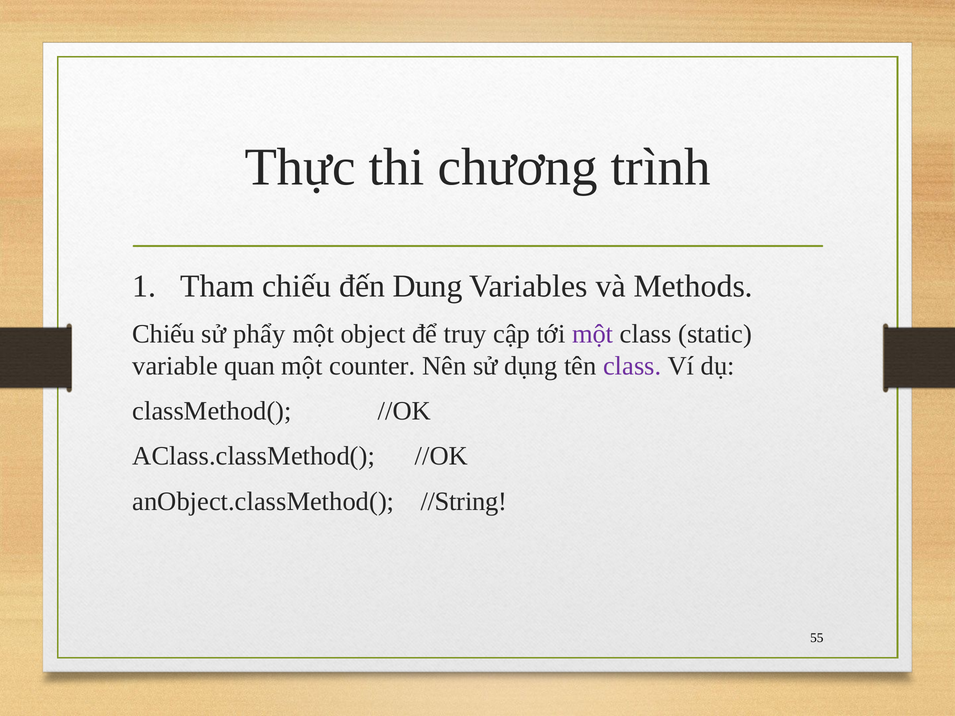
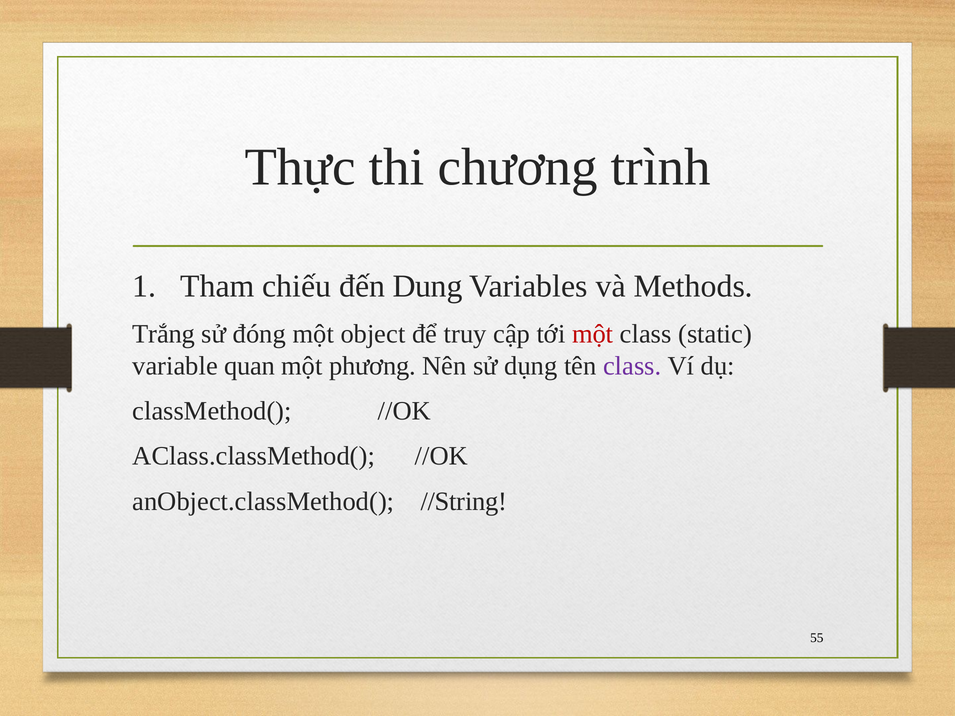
Chiếu at (164, 334): Chiếu -> Trắng
phẩy: phẩy -> đóng
một at (593, 334) colour: purple -> red
counter: counter -> phương
